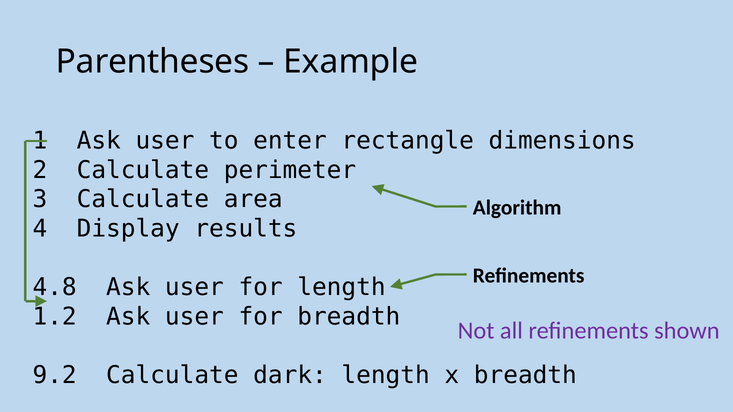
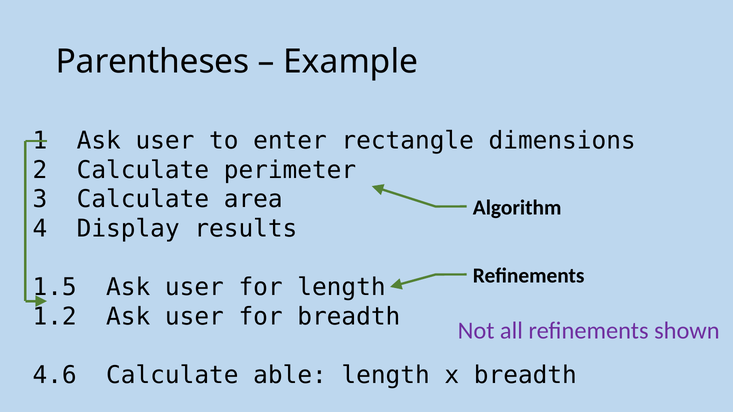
4.8: 4.8 -> 1.5
9.2: 9.2 -> 4.6
dark: dark -> able
